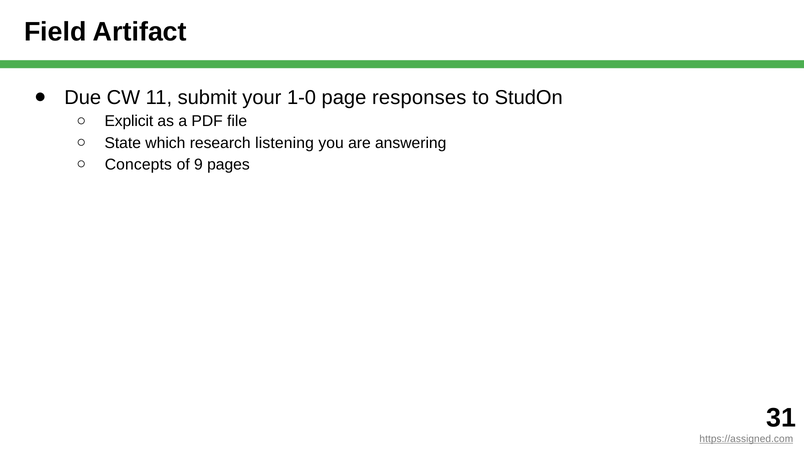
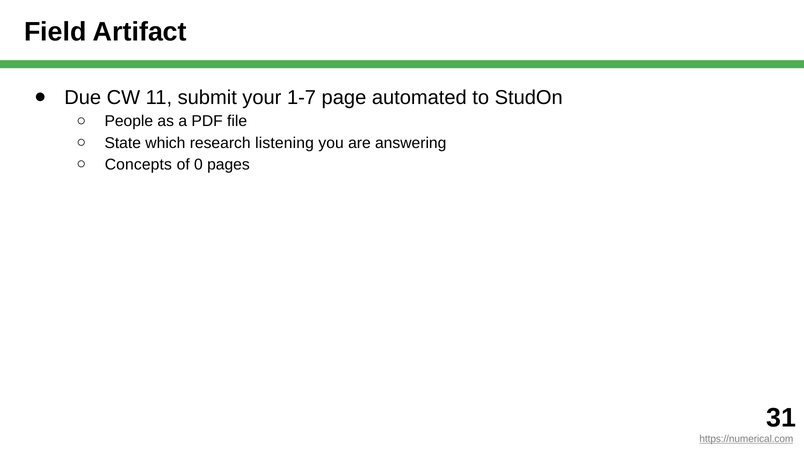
1-0: 1-0 -> 1-7
responses: responses -> automated
Explicit: Explicit -> People
9: 9 -> 0
https://assigned.com: https://assigned.com -> https://numerical.com
